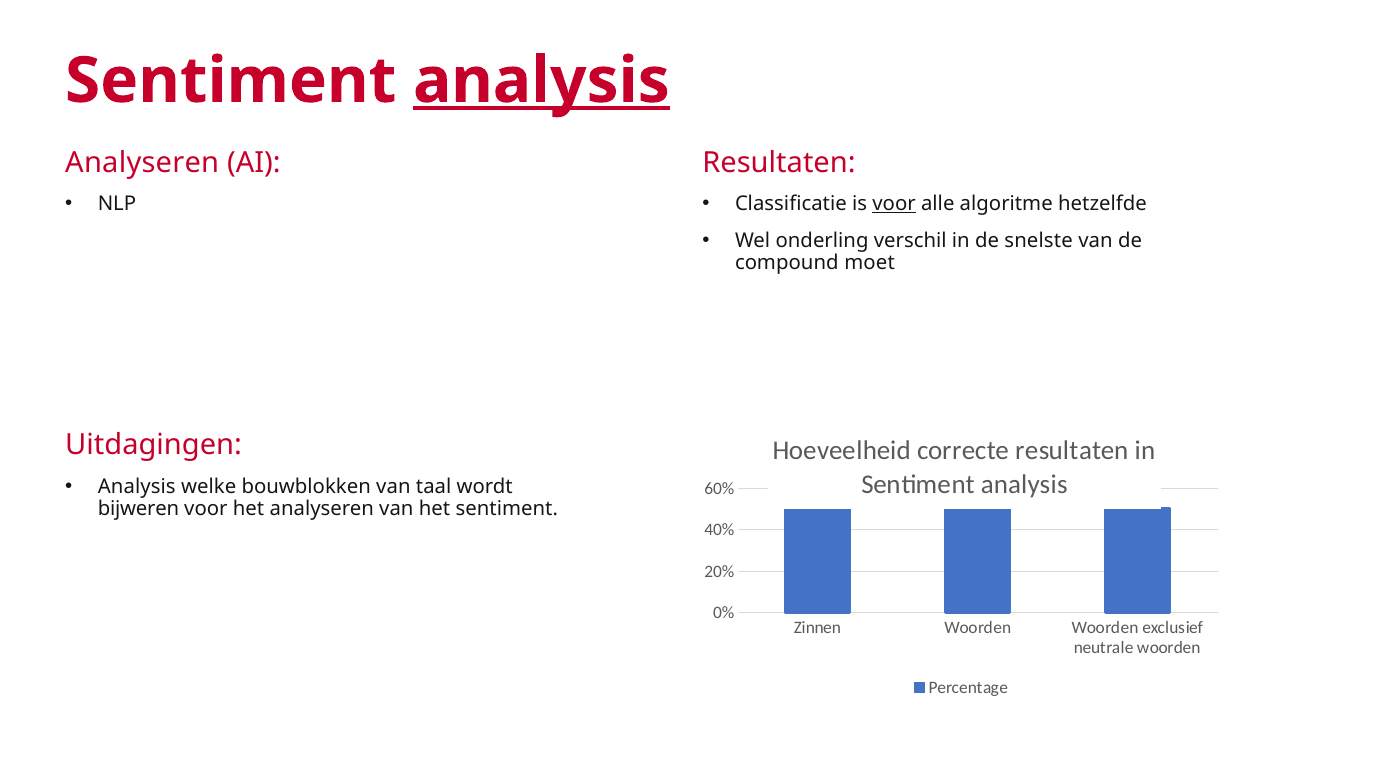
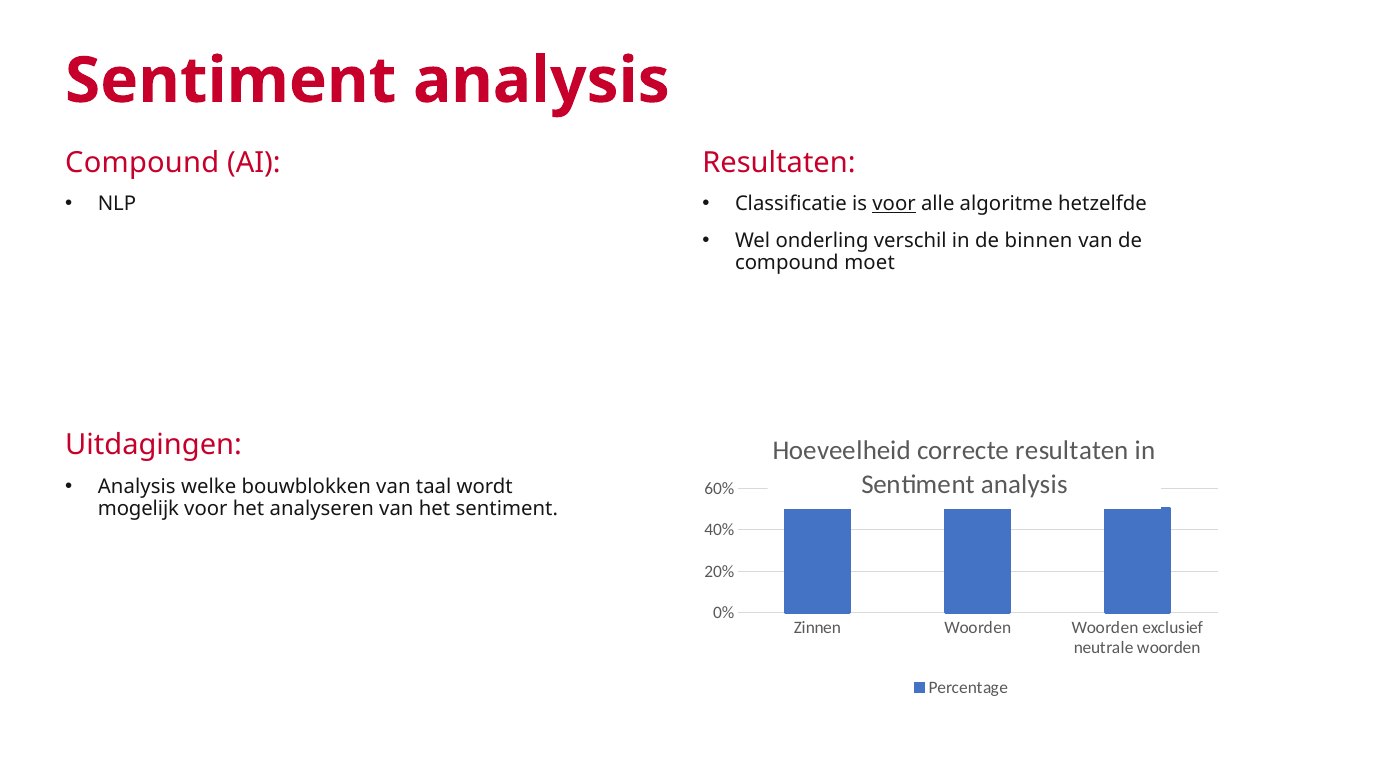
analysis at (541, 81) underline: present -> none
Analyseren at (142, 163): Analyseren -> Compound
snelste: snelste -> binnen
bijweren: bijweren -> mogelijk
